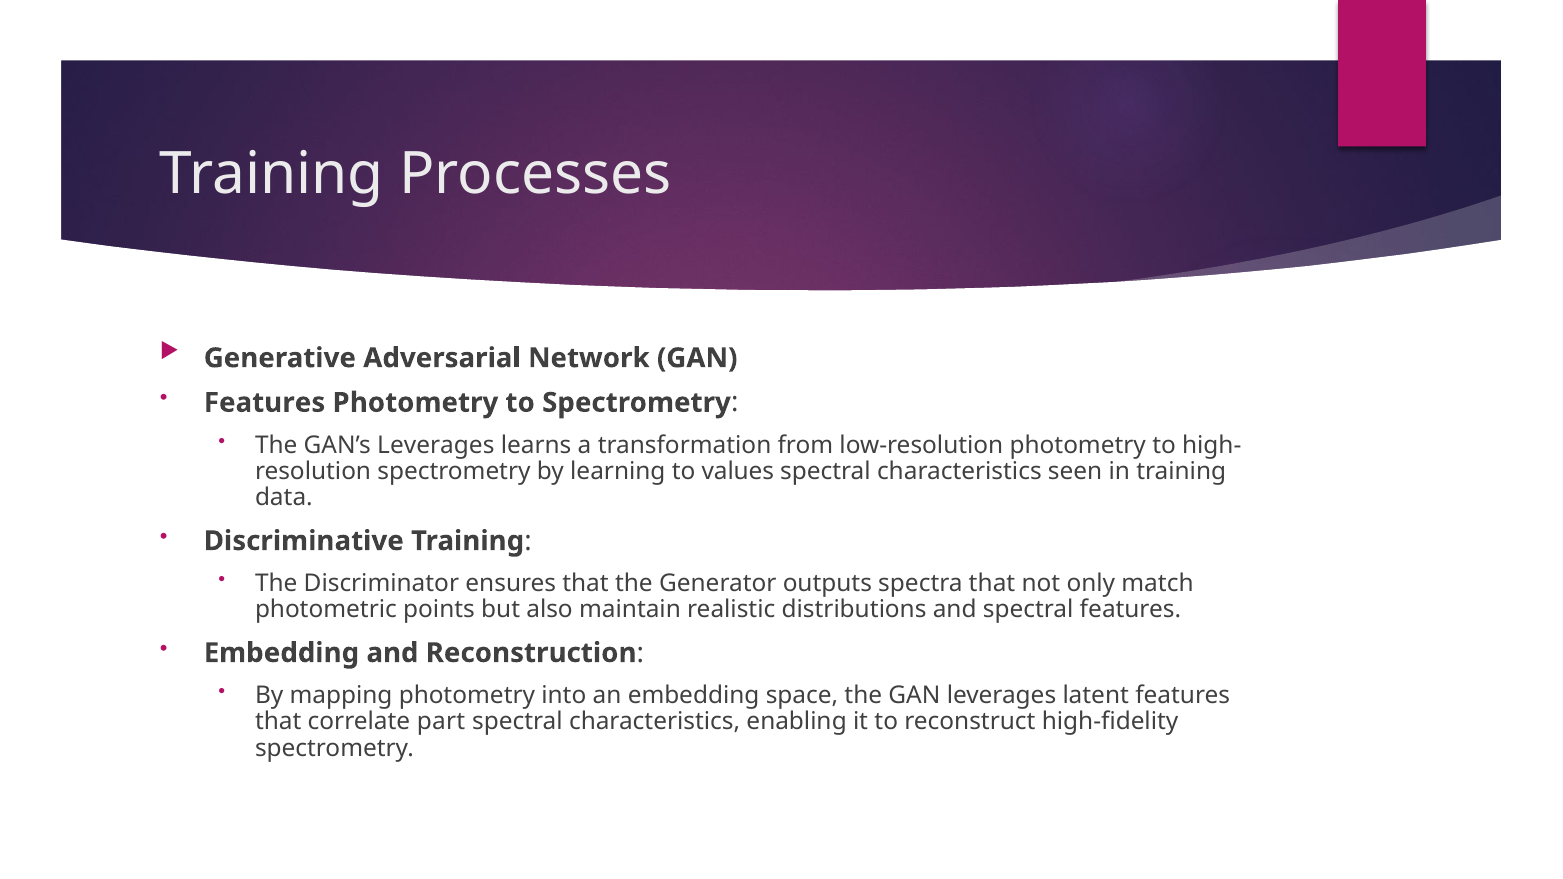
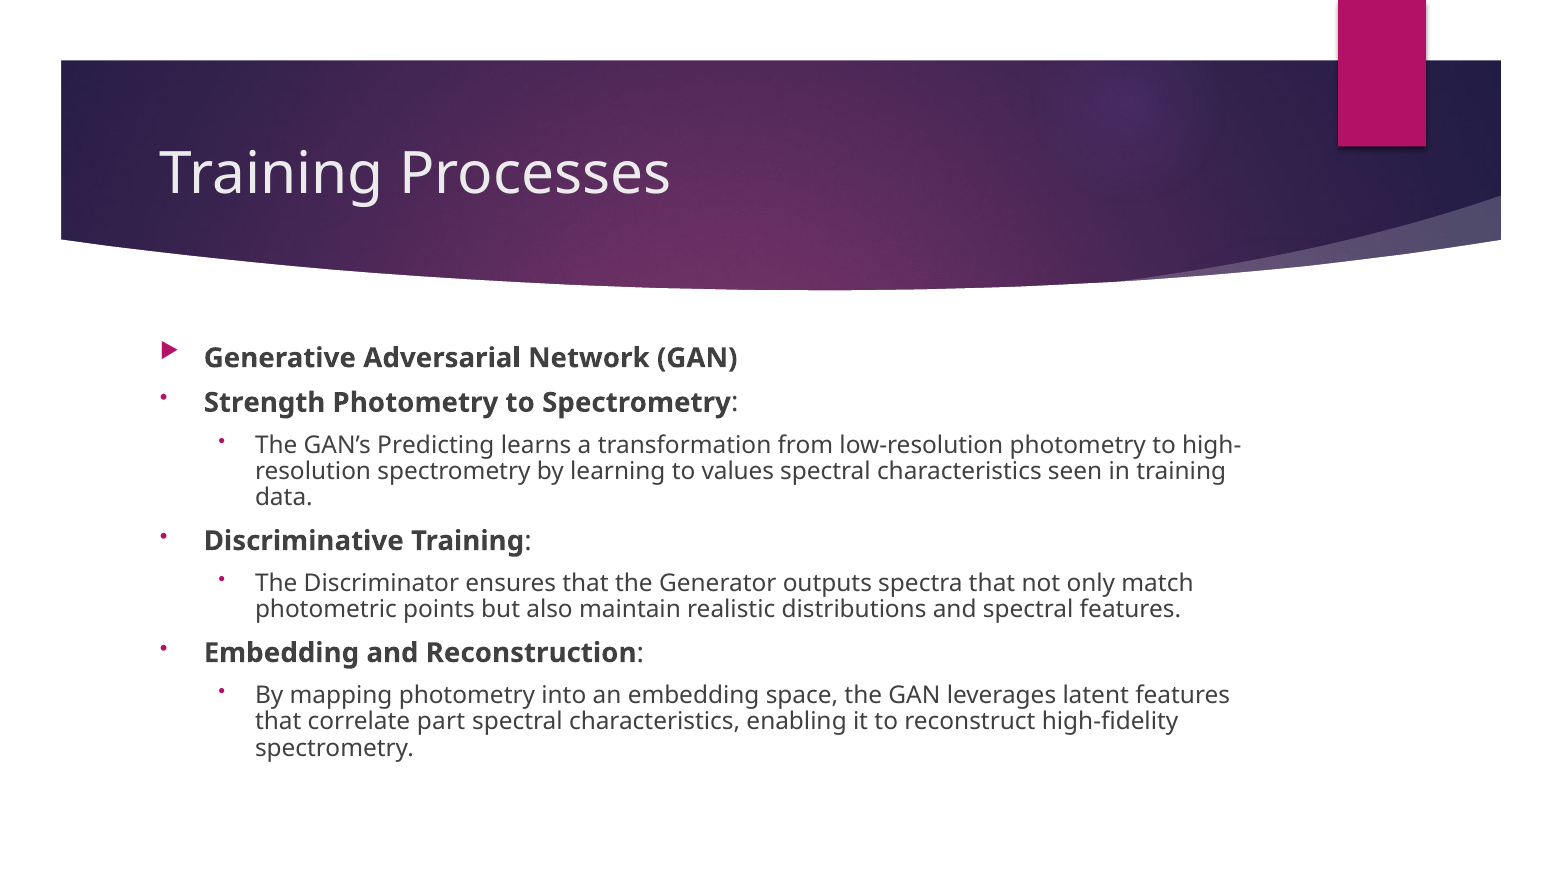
Features at (265, 403): Features -> Strength
GAN’s Leverages: Leverages -> Predicting
